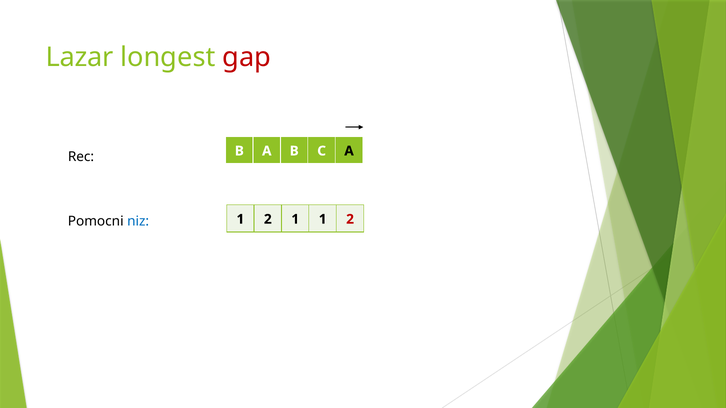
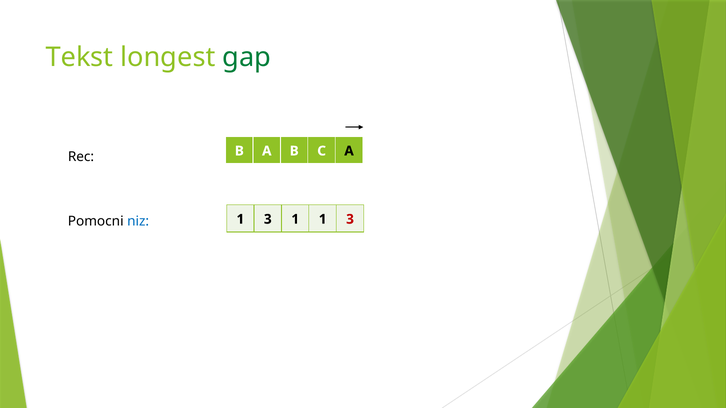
Lazar: Lazar -> Tekst
gap colour: red -> green
2 at (268, 219): 2 -> 3
1 1 2: 2 -> 3
